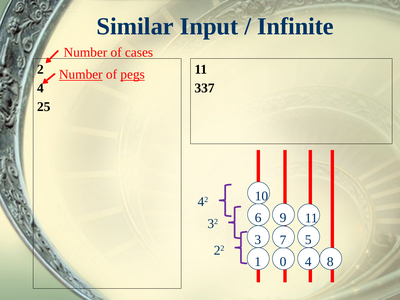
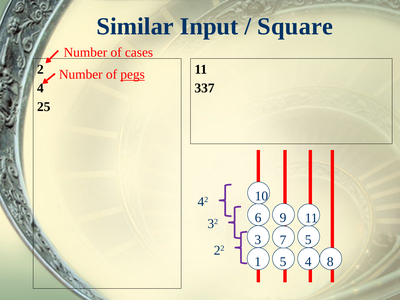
Infinite: Infinite -> Square
Number at (81, 75) underline: present -> none
1 0: 0 -> 5
